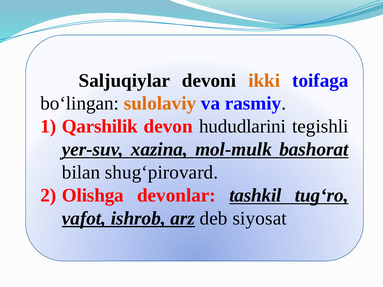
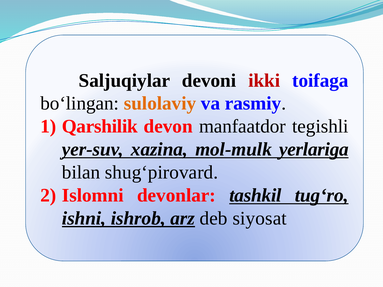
ikki colour: orange -> red
hududlarini: hududlarini -> manfaatdor
bashorat: bashorat -> yerlariga
Olishga: Olishga -> Islomni
vafot: vafot -> ishni
